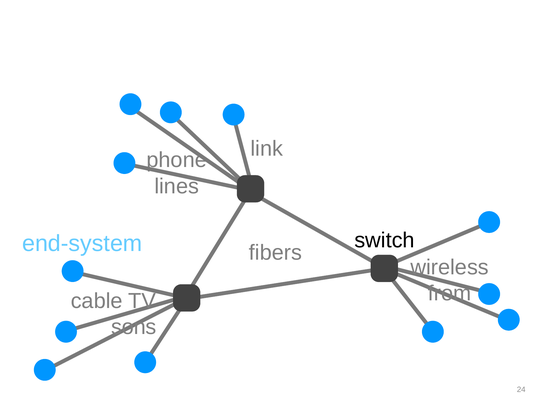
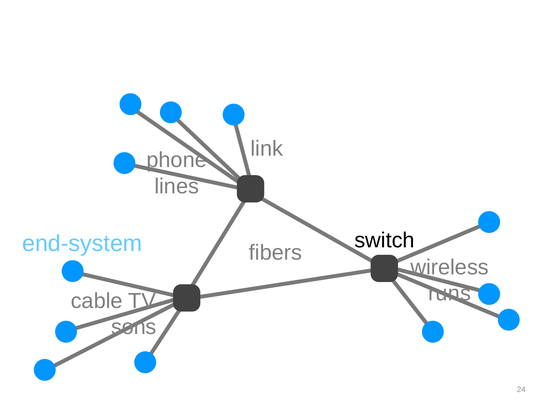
from: from -> runs
